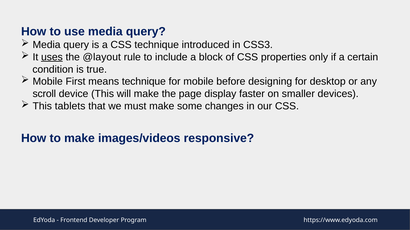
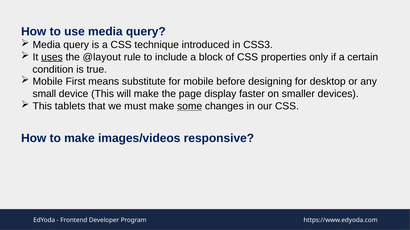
means technique: technique -> substitute
scroll: scroll -> small
some underline: none -> present
